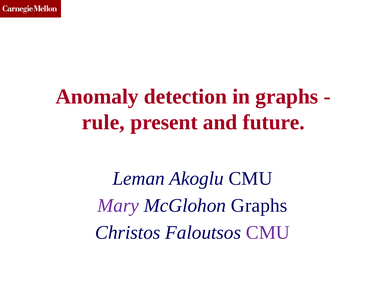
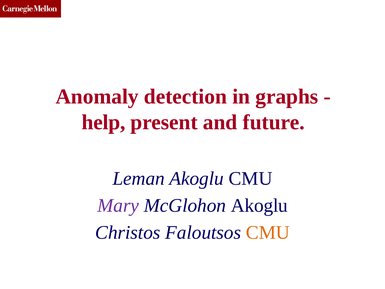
rule: rule -> help
McGlohon Graphs: Graphs -> Akoglu
CMU at (268, 232) colour: purple -> orange
